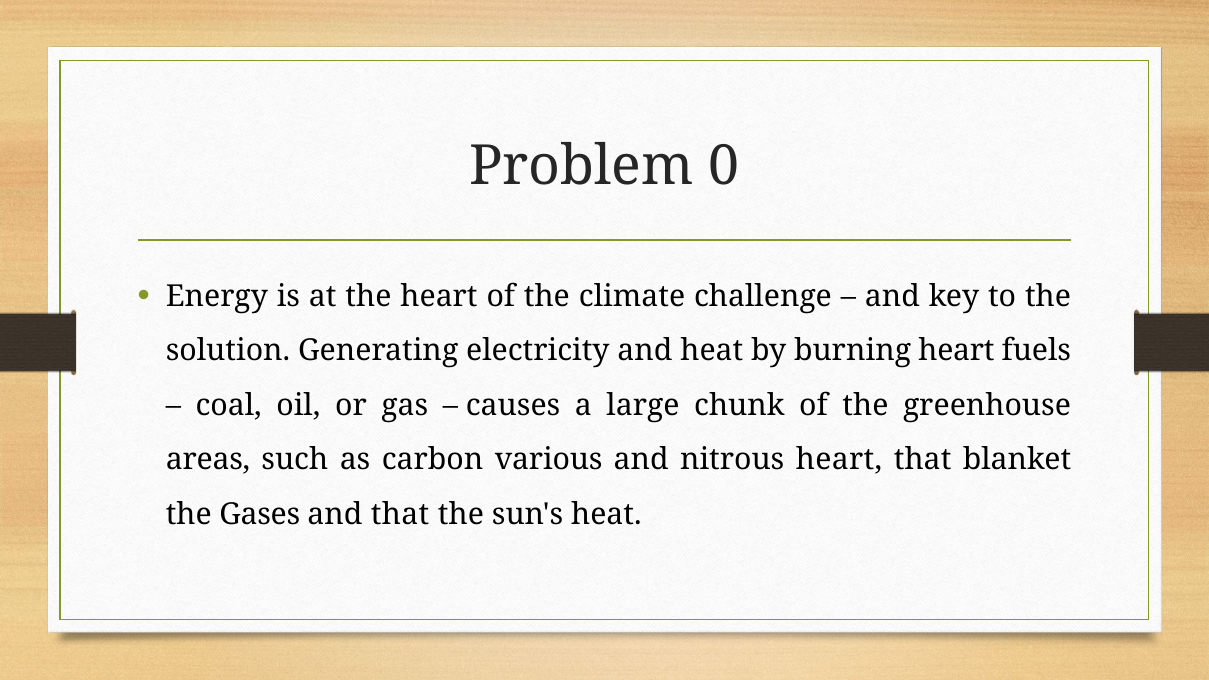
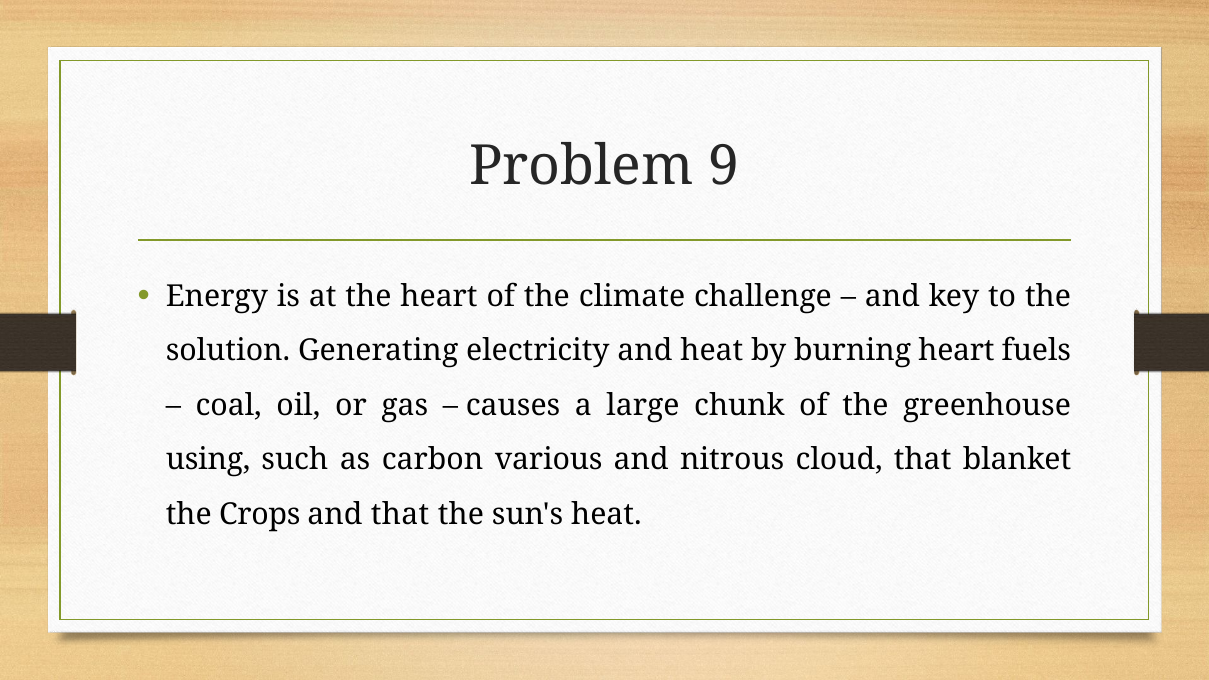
0: 0 -> 9
areas: areas -> using
nitrous heart: heart -> cloud
Gases: Gases -> Crops
